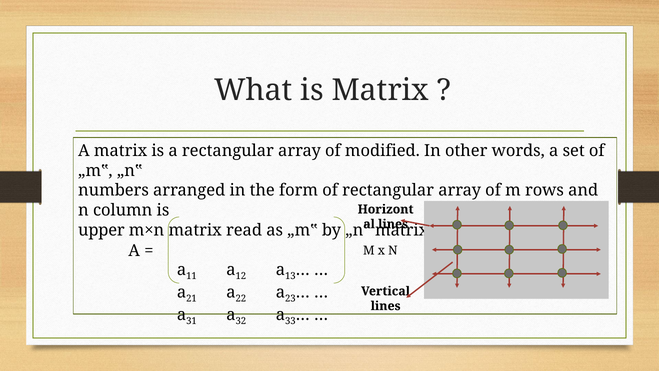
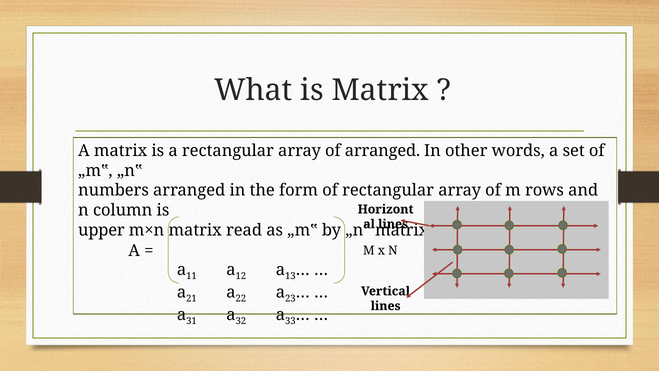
of modified: modified -> arranged
